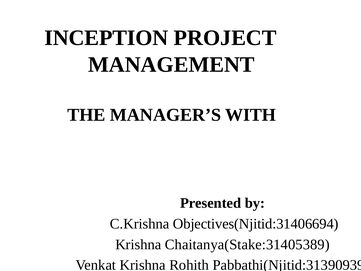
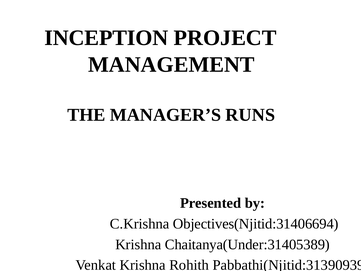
WITH: WITH -> RUNS
Chaitanya(Stake:31405389: Chaitanya(Stake:31405389 -> Chaitanya(Under:31405389
